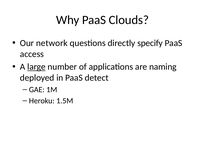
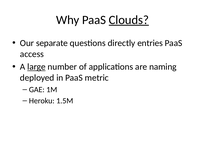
Clouds underline: none -> present
network: network -> separate
specify: specify -> entries
detect: detect -> metric
